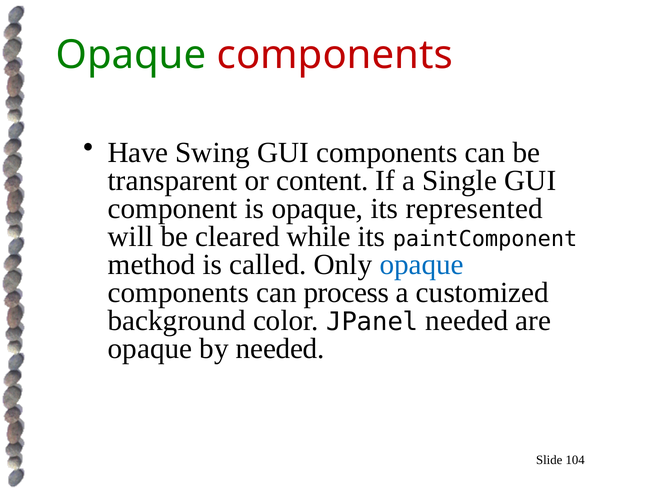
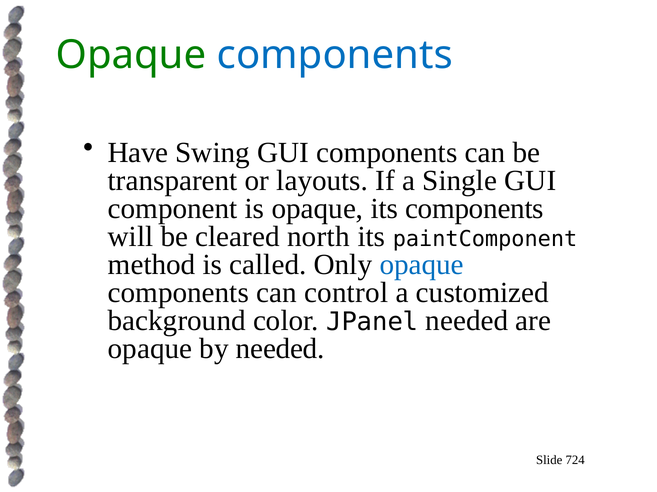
components at (335, 55) colour: red -> blue
content: content -> layouts
its represented: represented -> components
while: while -> north
process: process -> control
104: 104 -> 724
